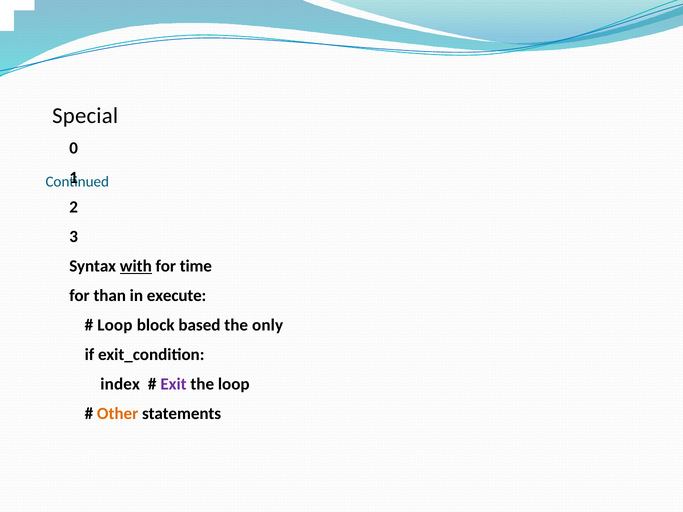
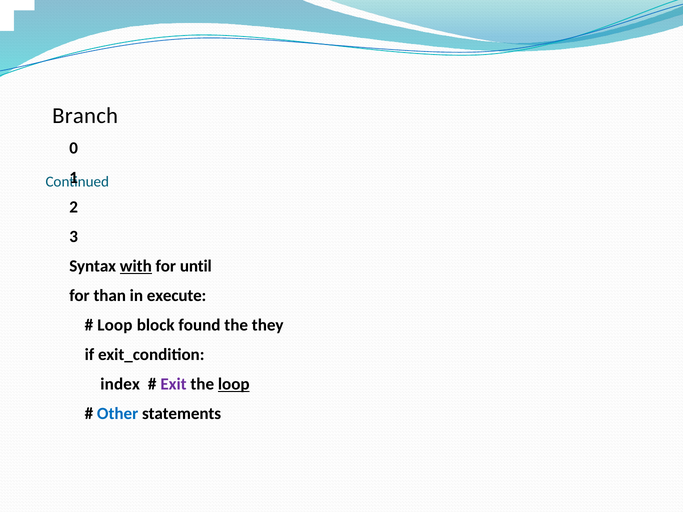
Special: Special -> Branch
time: time -> until
based: based -> found
only: only -> they
loop at (234, 384) underline: none -> present
Other colour: orange -> blue
